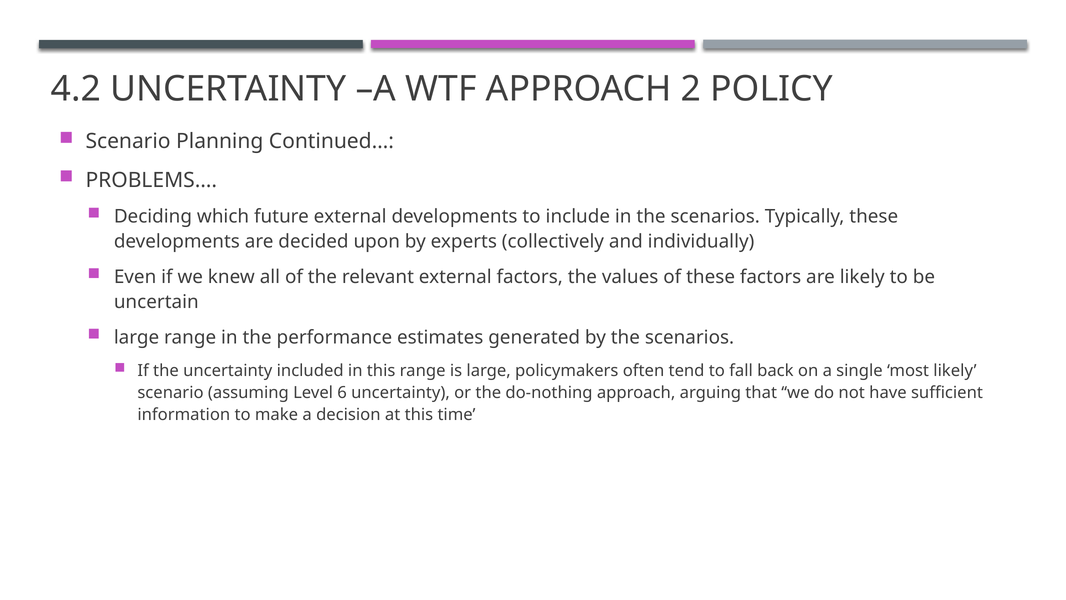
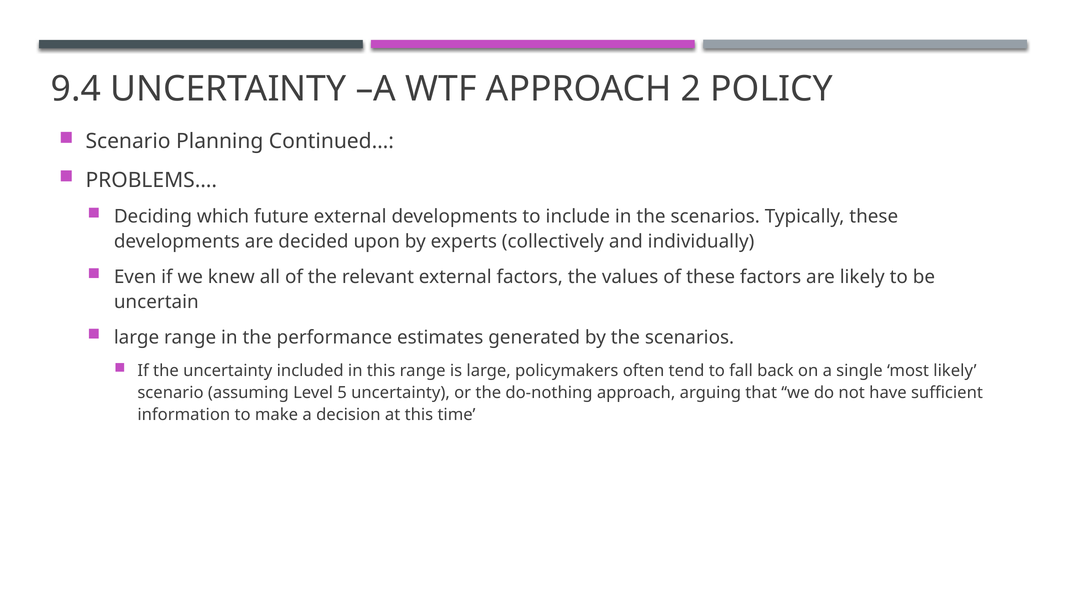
4.2: 4.2 -> 9.4
6: 6 -> 5
